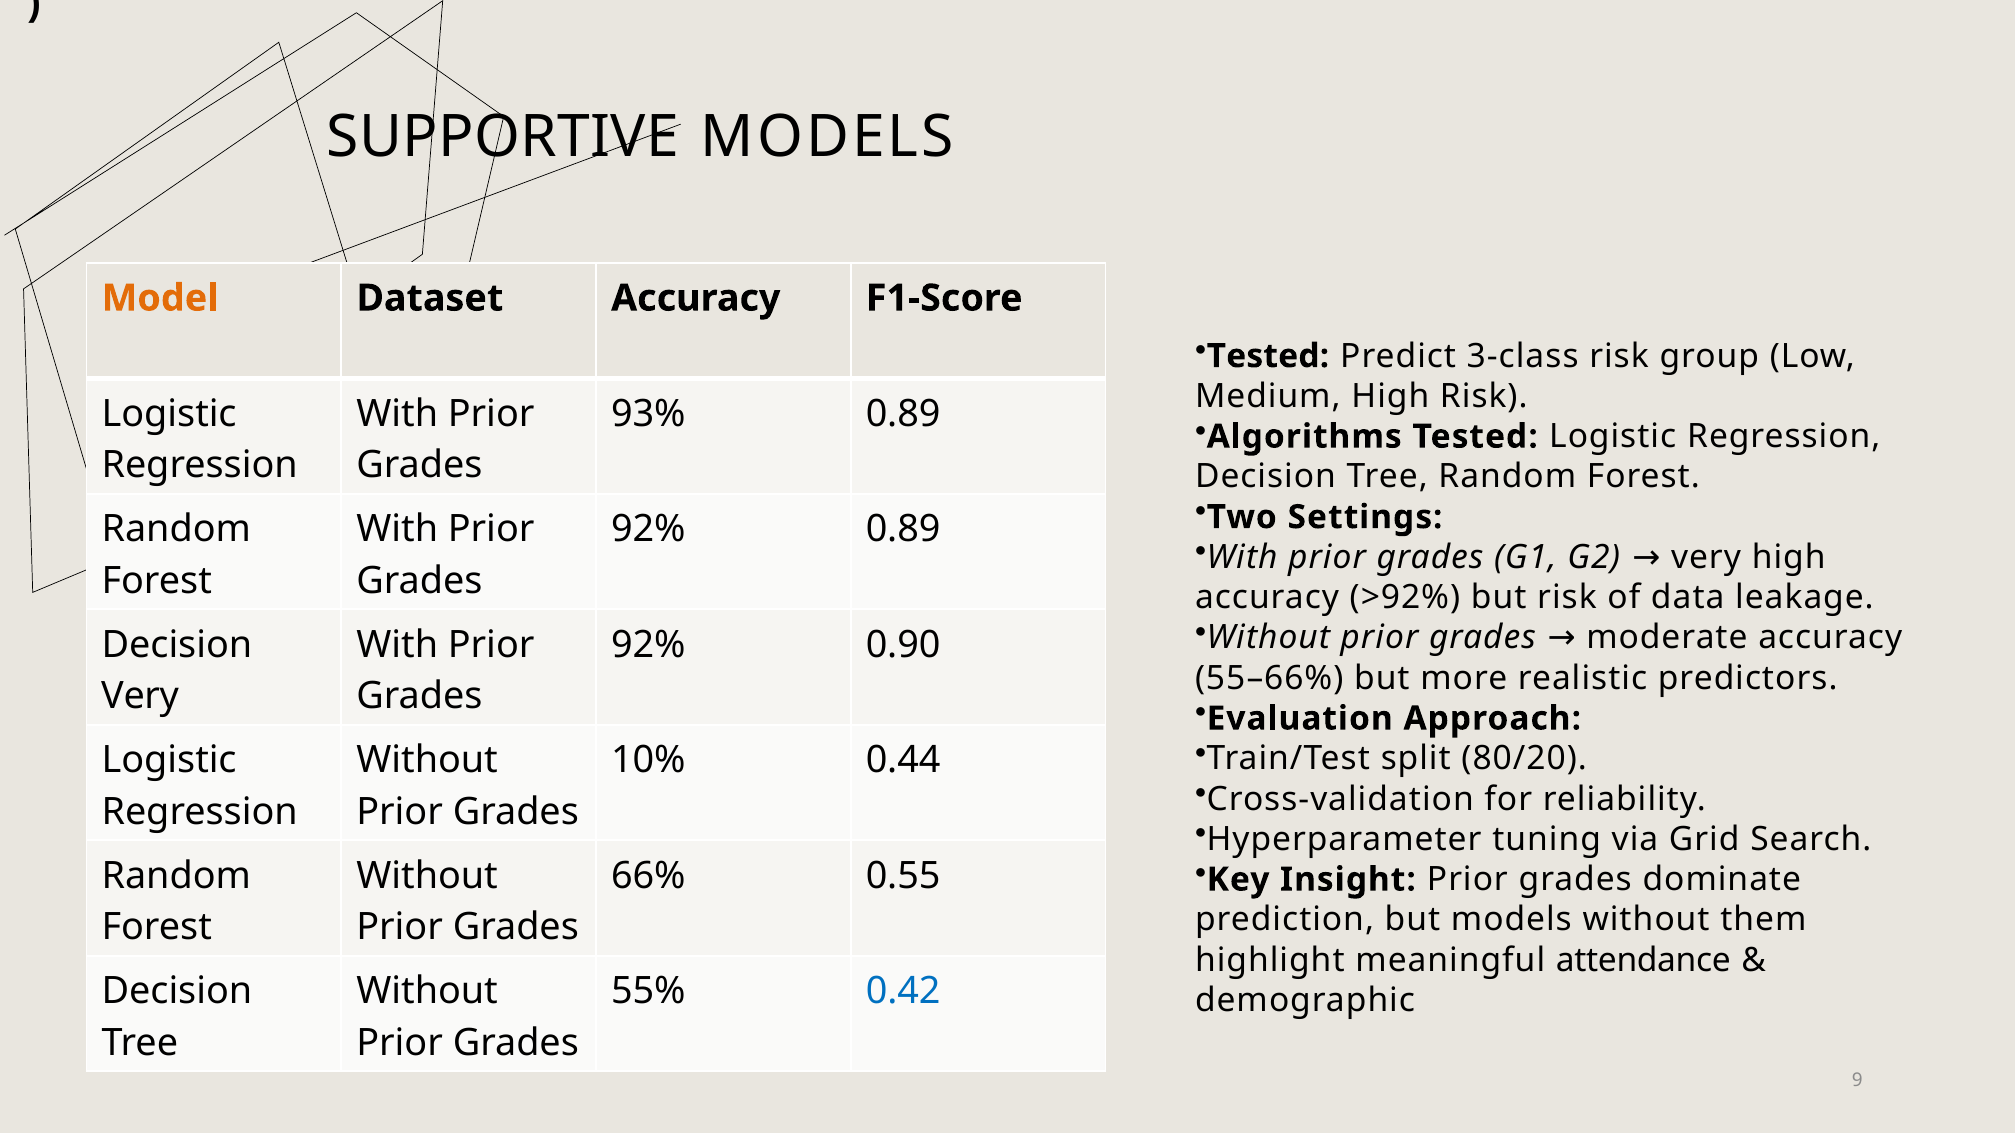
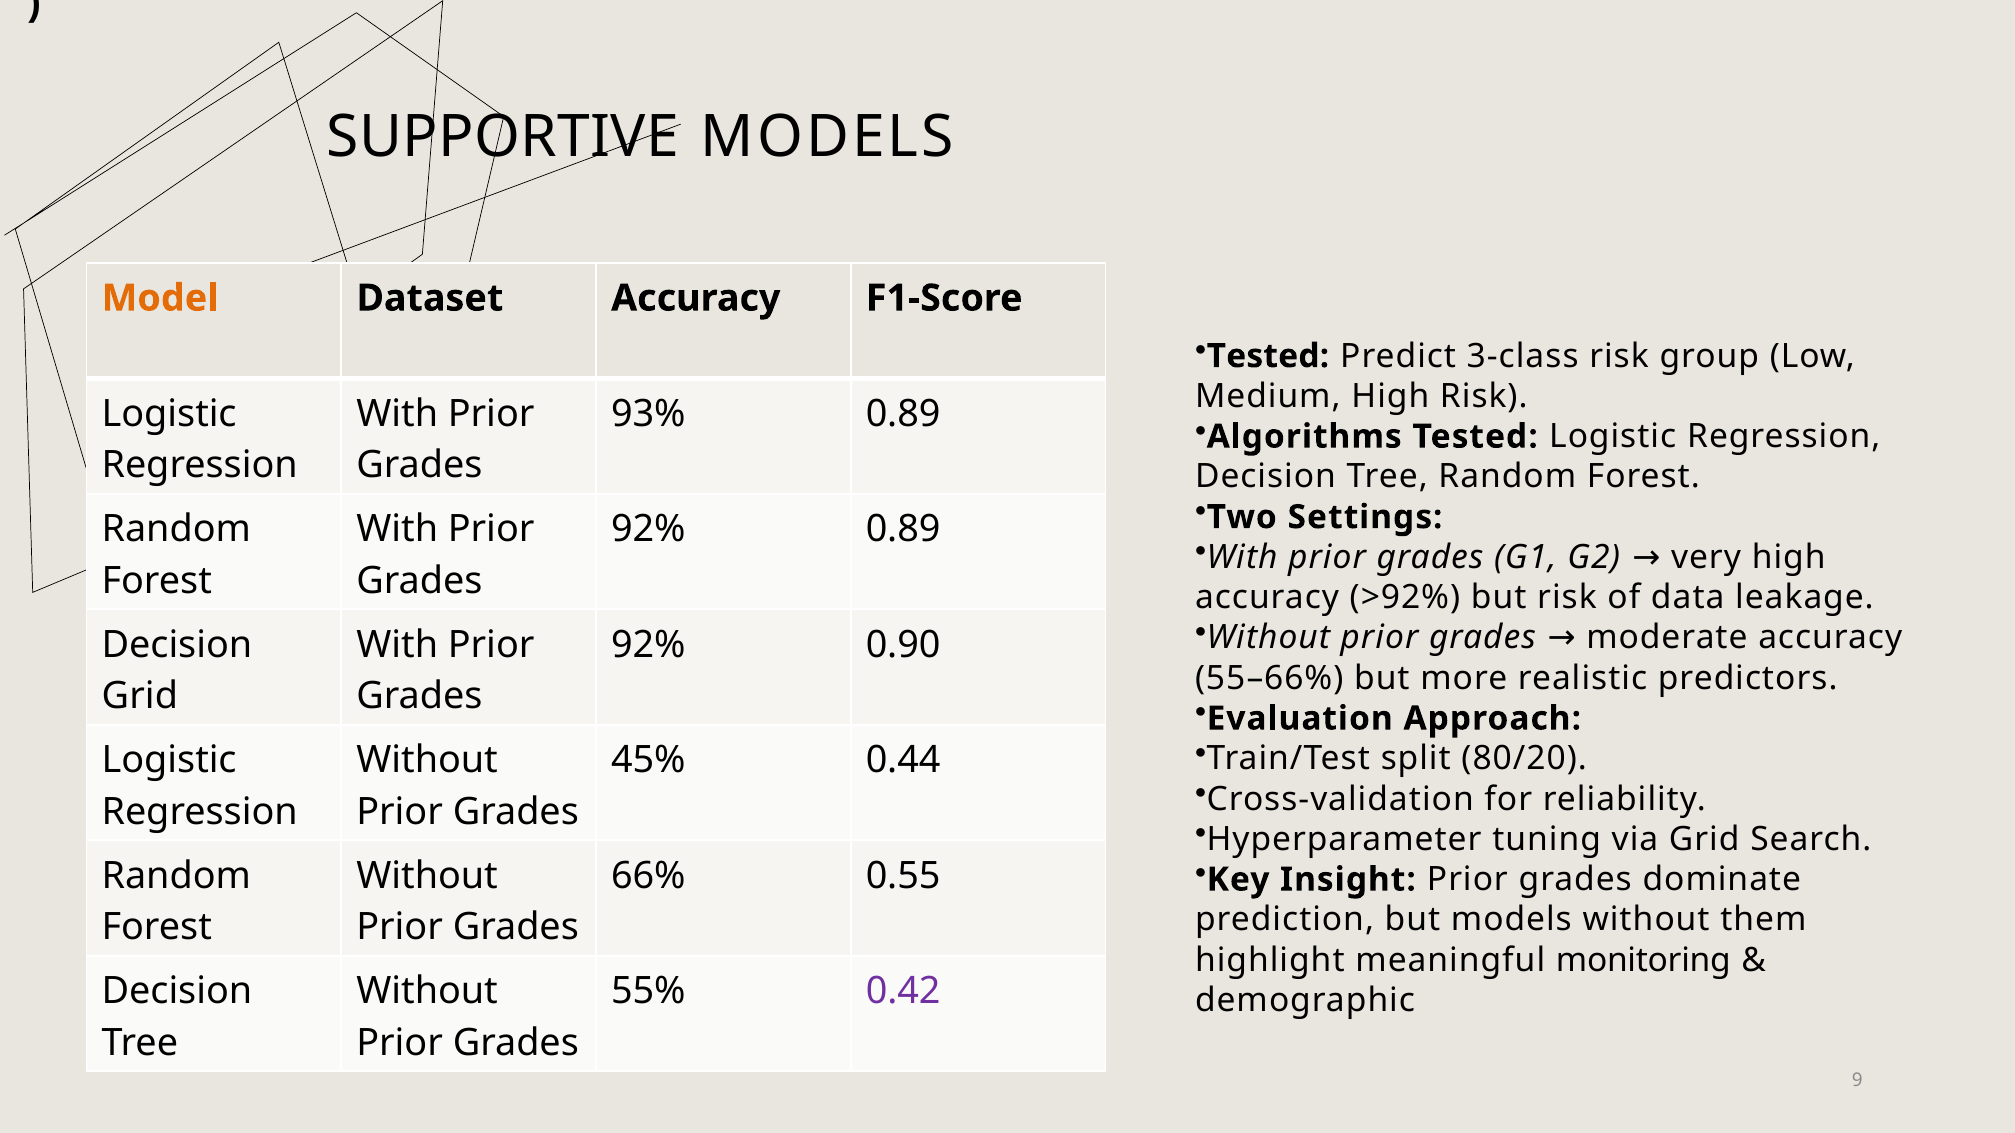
Very at (140, 696): Very -> Grid
10%: 10% -> 45%
attendance: attendance -> monitoring
0.42 colour: blue -> purple
